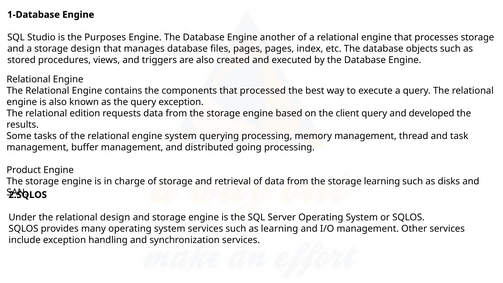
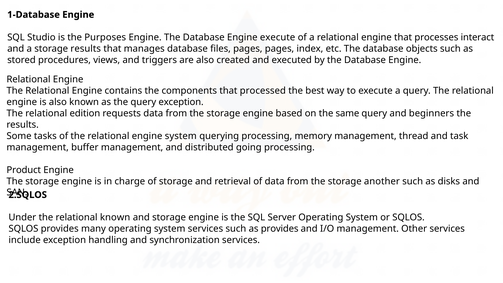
Engine another: another -> execute
processes storage: storage -> interact
storage design: design -> results
client: client -> same
developed: developed -> beginners
storage learning: learning -> another
relational design: design -> known
as learning: learning -> provides
